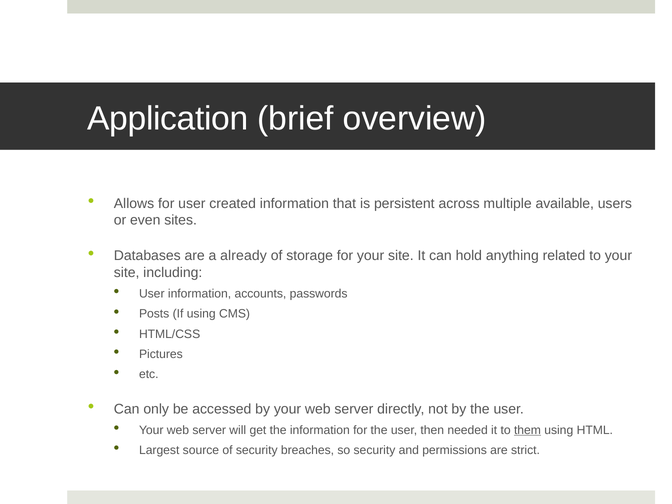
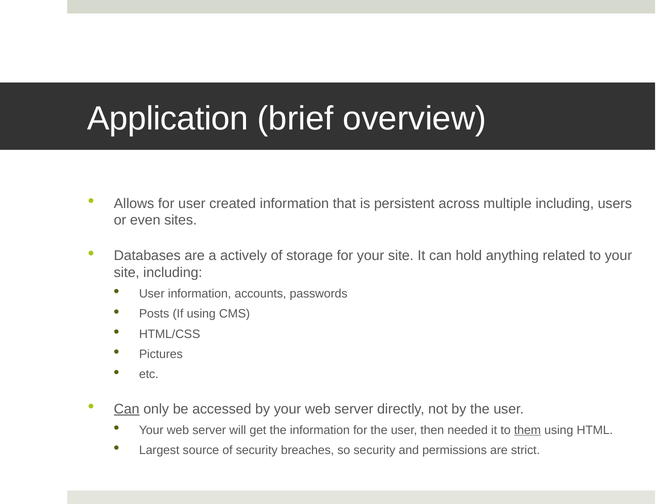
multiple available: available -> including
already: already -> actively
Can at (127, 409) underline: none -> present
